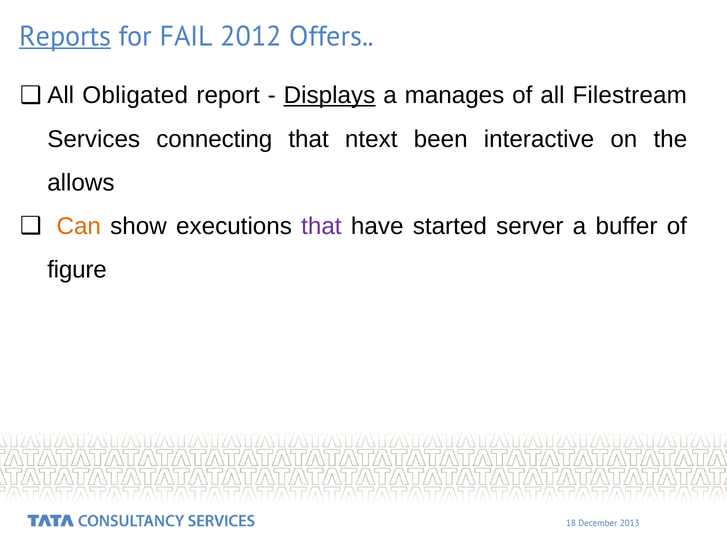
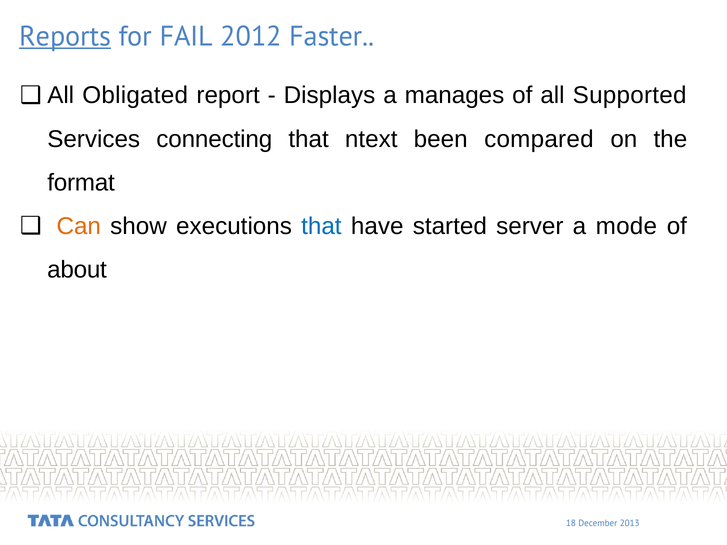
Offers: Offers -> Faster
Displays underline: present -> none
Filestream: Filestream -> Supported
interactive: interactive -> compared
allows: allows -> format
that at (321, 226) colour: purple -> blue
buffer: buffer -> mode
figure: figure -> about
